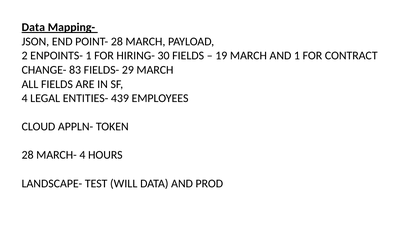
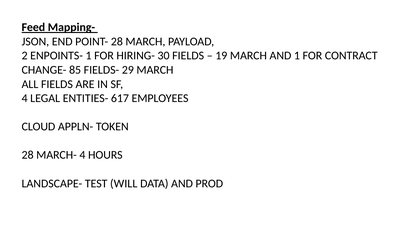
Data at (33, 27): Data -> Feed
83: 83 -> 85
439: 439 -> 617
